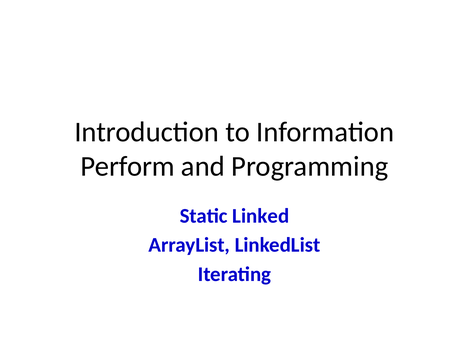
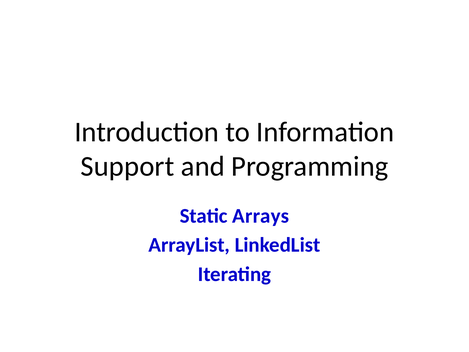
Perform: Perform -> Support
Linked: Linked -> Arrays
